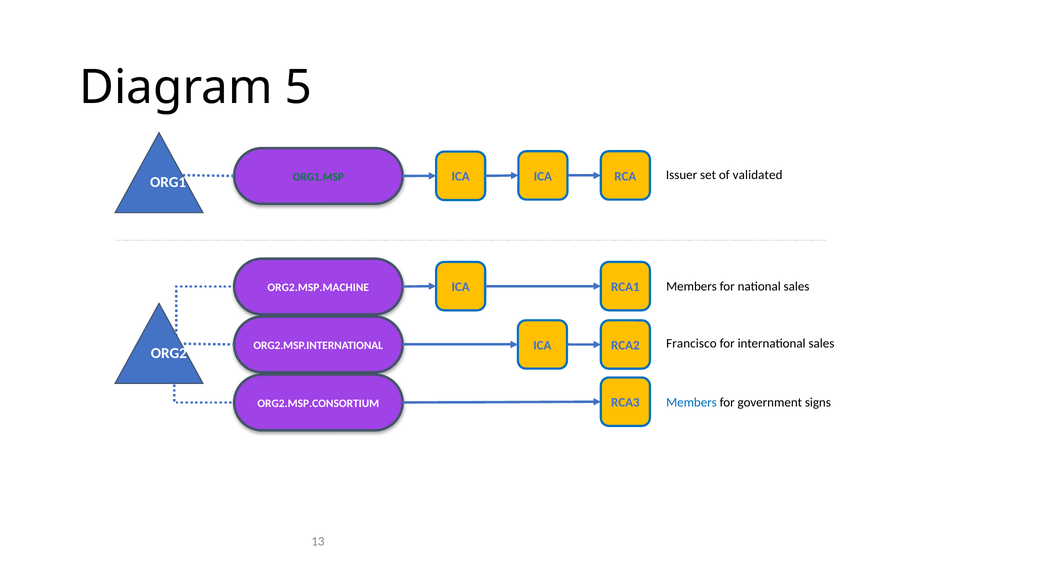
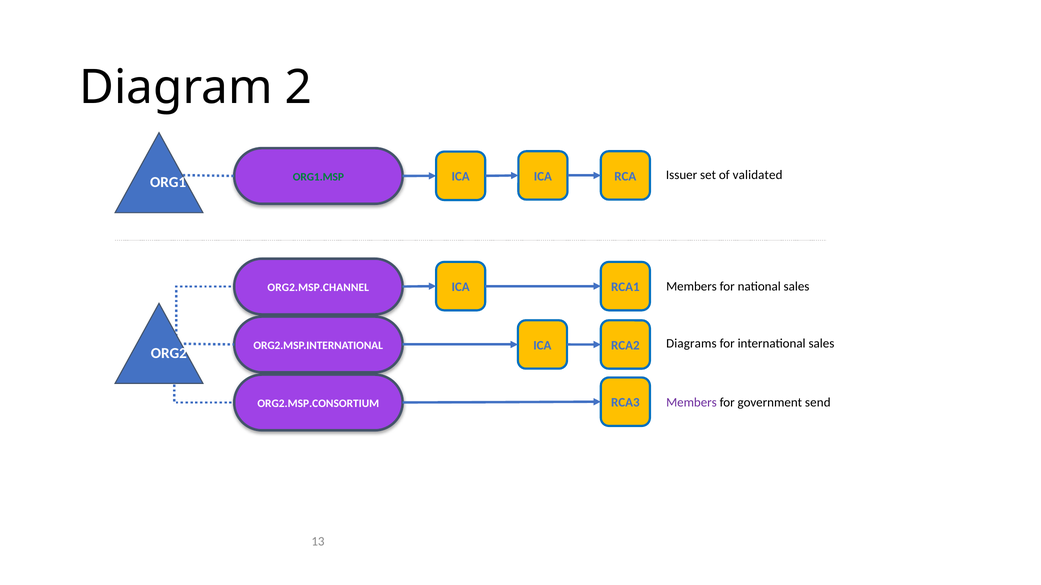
5: 5 -> 2
ORG2.MSP.MACHINE: ORG2.MSP.MACHINE -> ORG2.MSP.CHANNEL
Francisco: Francisco -> Diagrams
Members at (691, 403) colour: blue -> purple
signs: signs -> send
